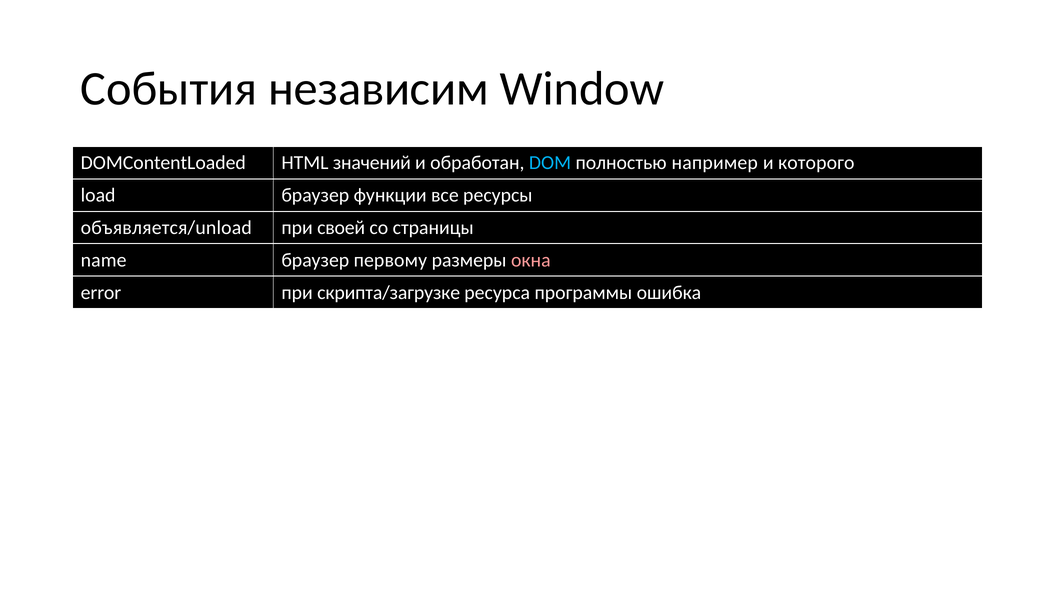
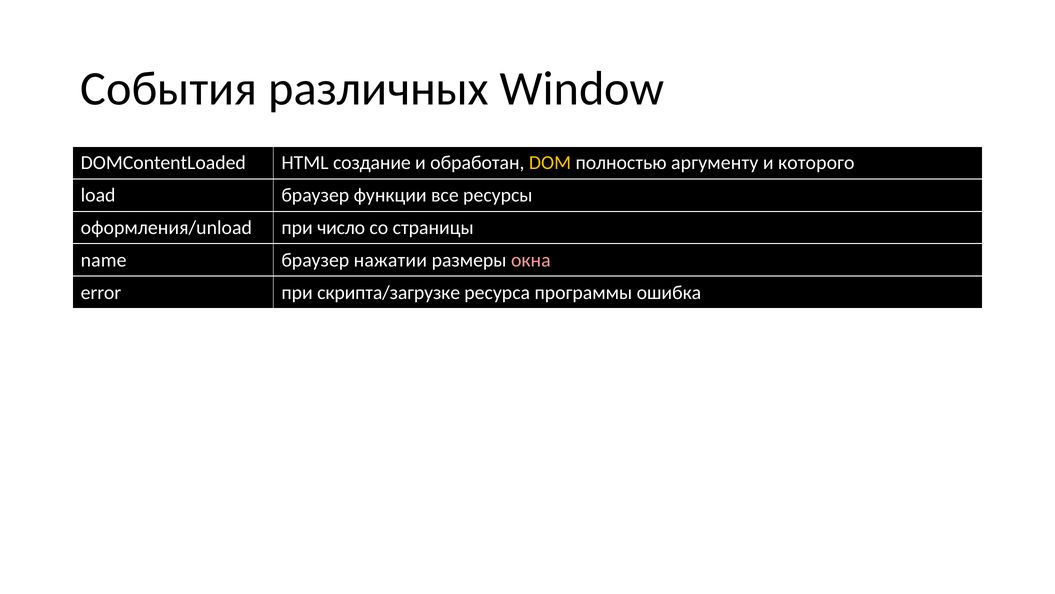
независим: независим -> различных
значений: значений -> создание
DOM colour: light blue -> yellow
например: например -> аргументу
объявляется/unload: объявляется/unload -> оформления/unload
своей: своей -> число
первому: первому -> нажатии
